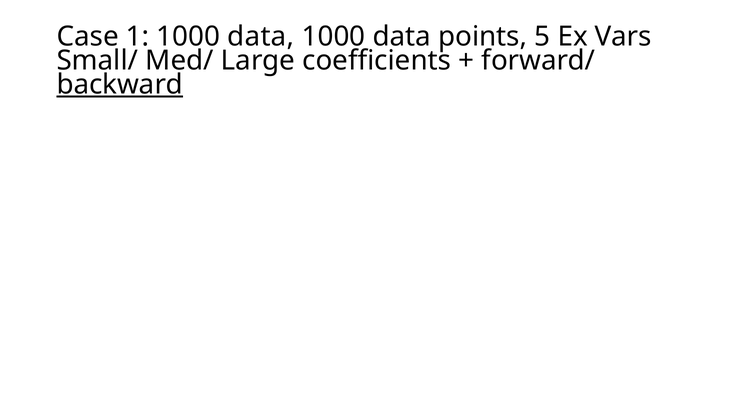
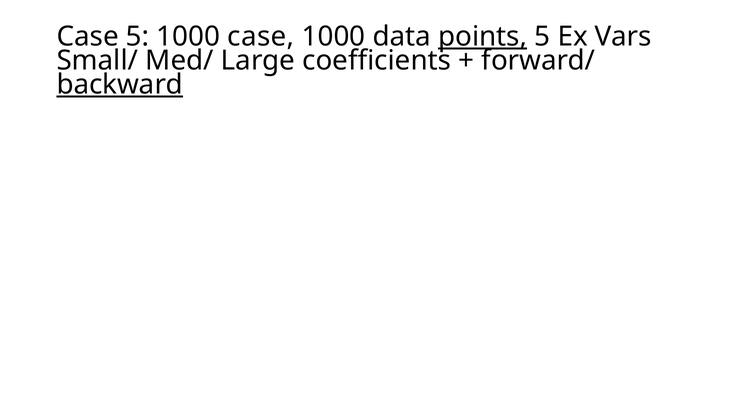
Case 1: 1 -> 5
data at (261, 37): data -> case
points underline: none -> present
